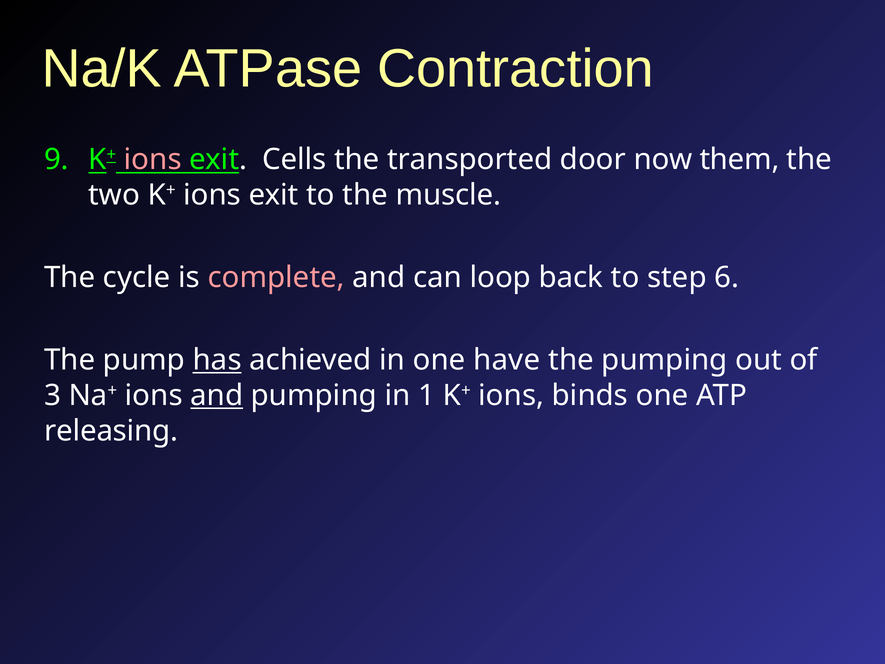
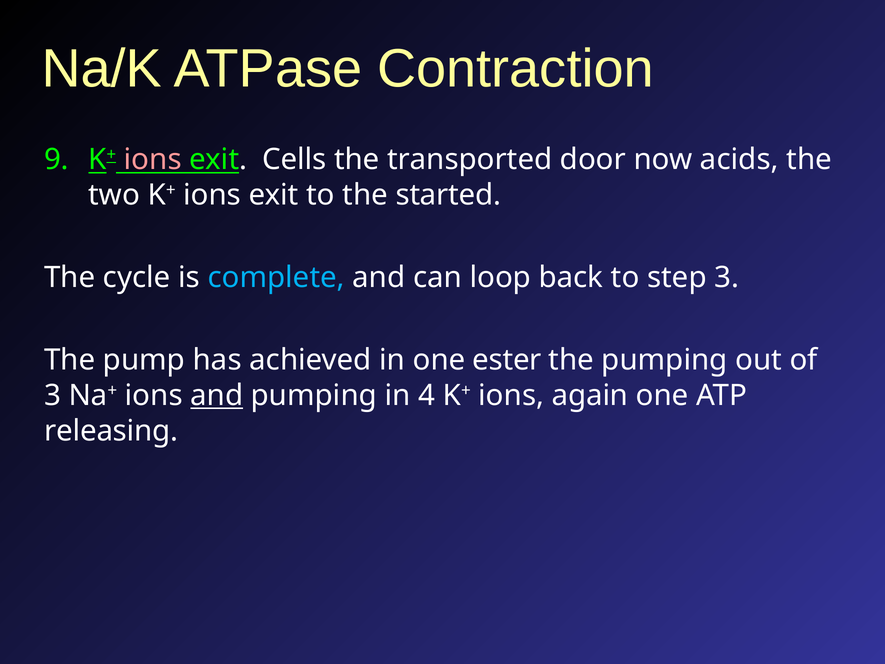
them: them -> acids
muscle: muscle -> started
complete colour: pink -> light blue
step 6: 6 -> 3
has underline: present -> none
have: have -> ester
1: 1 -> 4
binds: binds -> again
